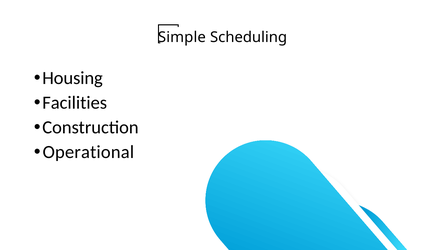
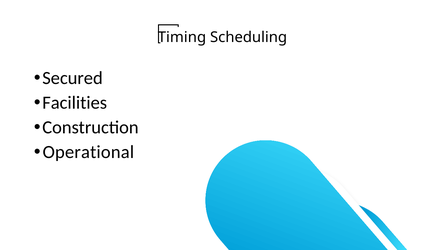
Simple: Simple -> Timing
Housing: Housing -> Secured
